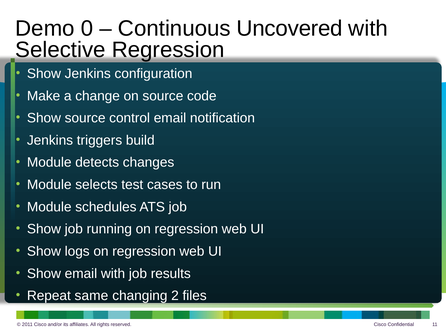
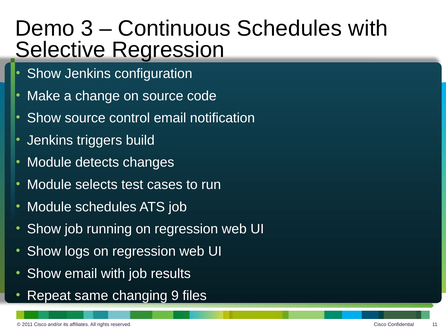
0: 0 -> 3
Continuous Uncovered: Uncovered -> Schedules
2: 2 -> 9
